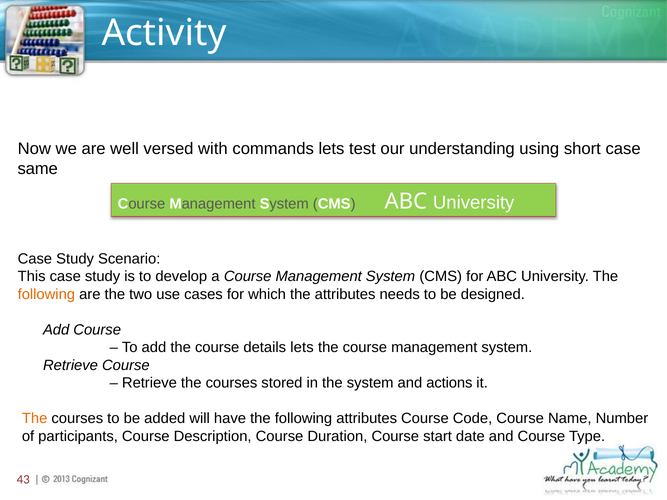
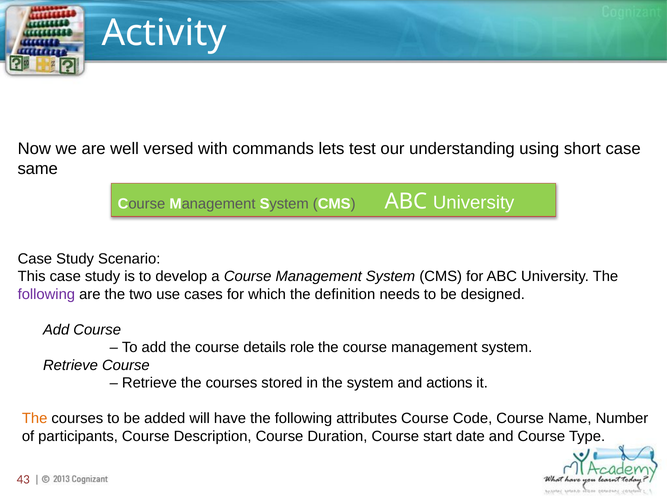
following at (46, 294) colour: orange -> purple
the attributes: attributes -> definition
details lets: lets -> role
